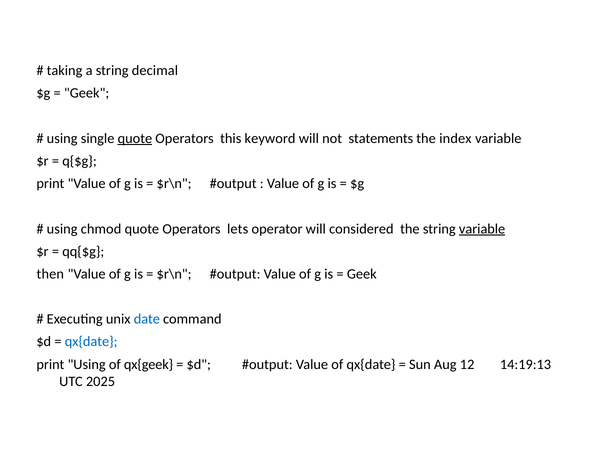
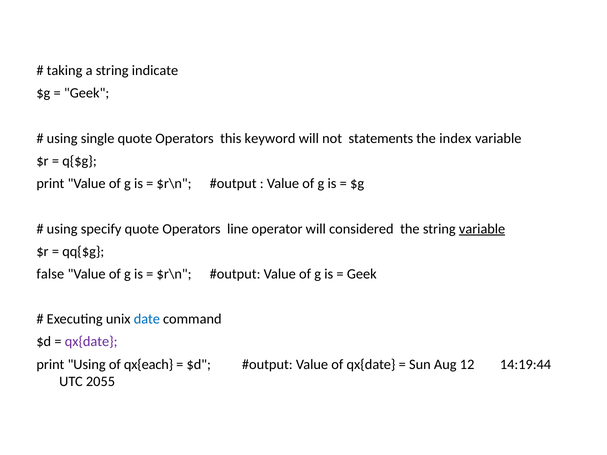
decimal: decimal -> indicate
quote at (135, 138) underline: present -> none
chmod: chmod -> specify
lets: lets -> line
then: then -> false
qx{date at (91, 342) colour: blue -> purple
qx{geek: qx{geek -> qx{each
14:19:13: 14:19:13 -> 14:19:44
2025: 2025 -> 2055
